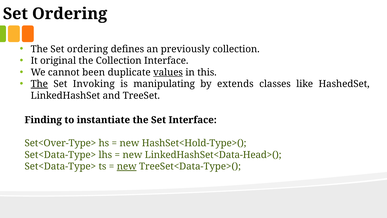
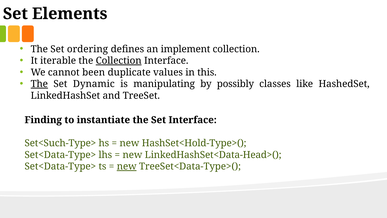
Ordering at (70, 14): Ordering -> Elements
previously: previously -> implement
original: original -> iterable
Collection at (119, 61) underline: none -> present
values underline: present -> none
Invoking: Invoking -> Dynamic
extends: extends -> possibly
Set<Over-Type>: Set<Over-Type> -> Set<Such-Type>
